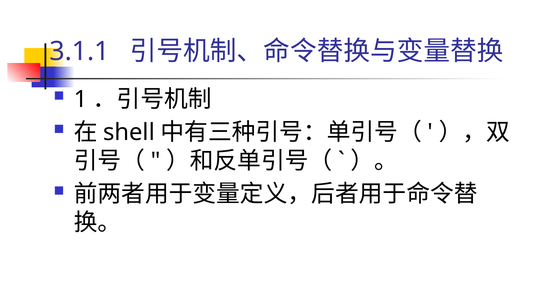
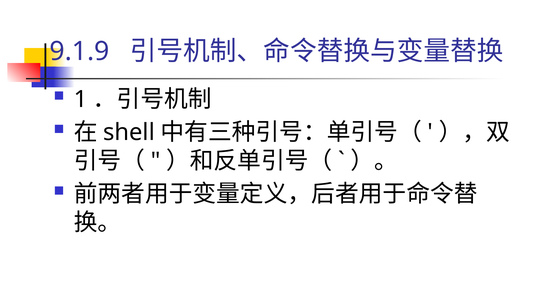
3.1.1: 3.1.1 -> 9.1.9
